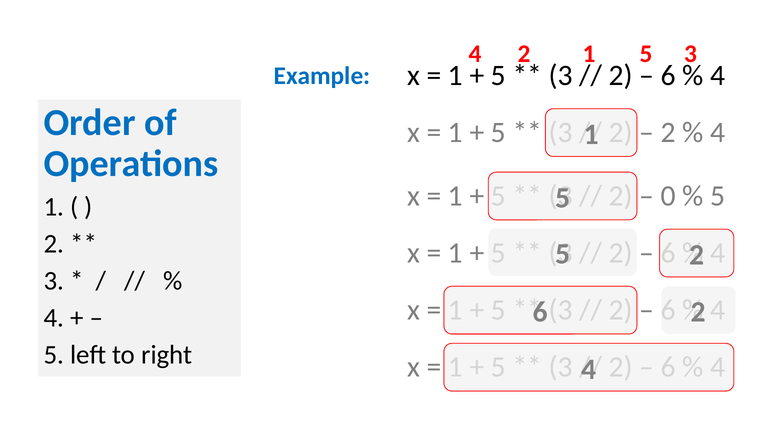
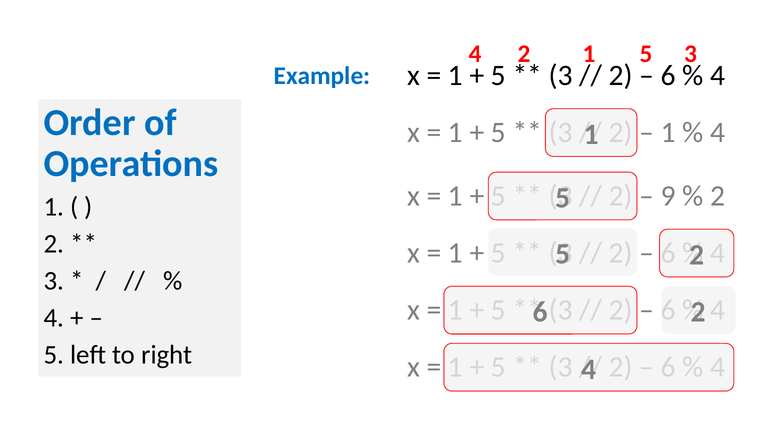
2 at (668, 132): 2 -> 1
0: 0 -> 9
5 at (718, 196): 5 -> 2
